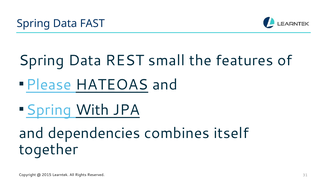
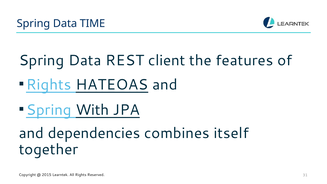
FAST: FAST -> TIME
small: small -> client
Please at (49, 85): Please -> Rights
